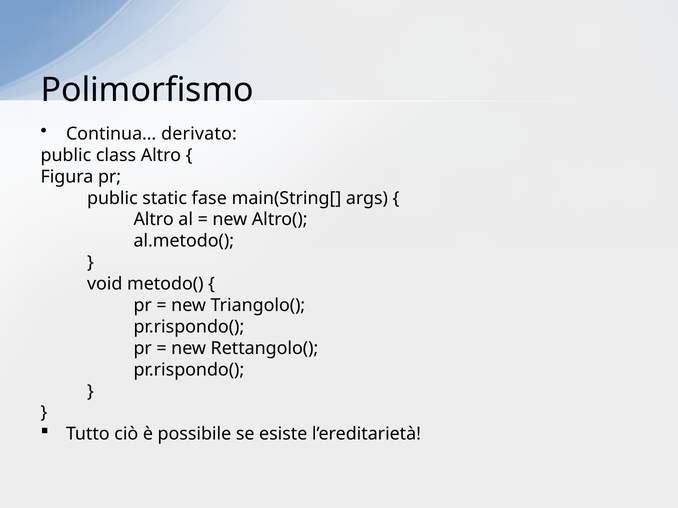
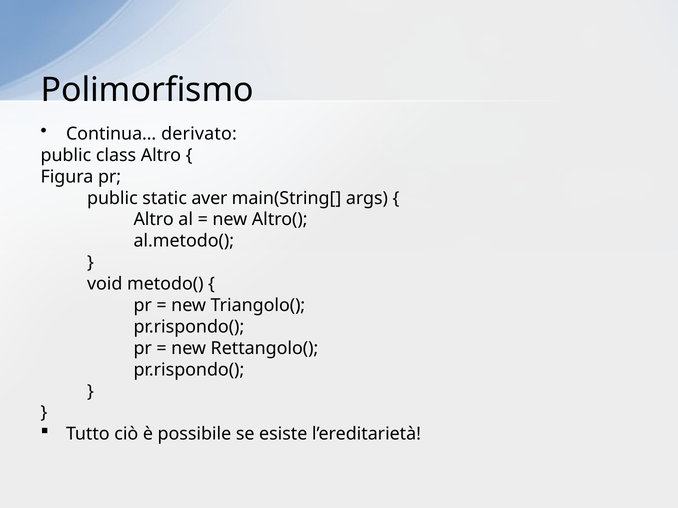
fase: fase -> aver
